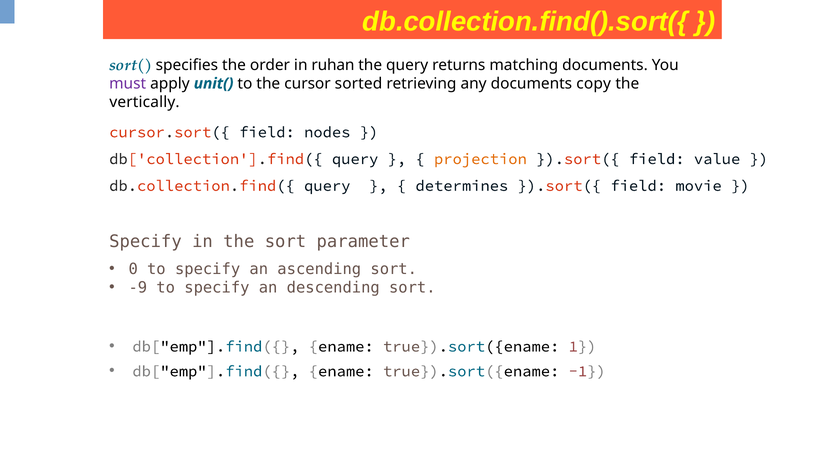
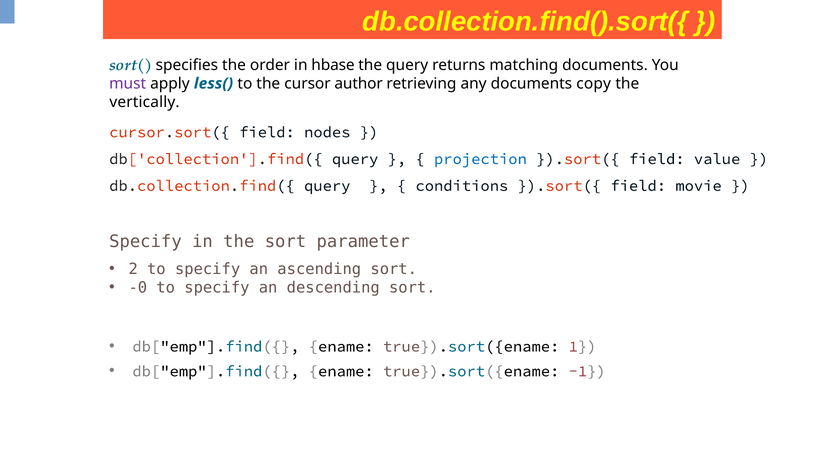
ruhan: ruhan -> hbase
unit(: unit( -> less(
sorted: sorted -> author
projection colour: orange -> blue
determines: determines -> conditions
0: 0 -> 2
-9: -9 -> -0
